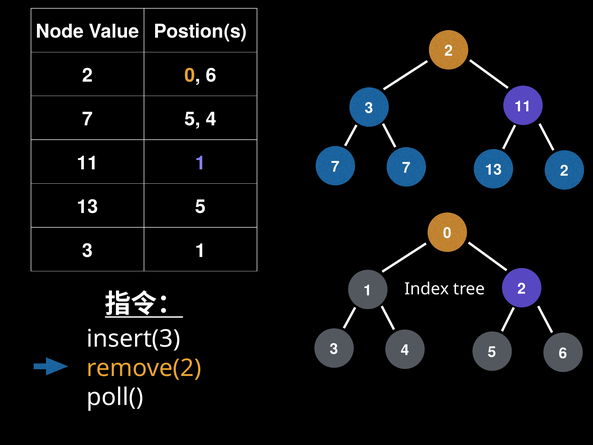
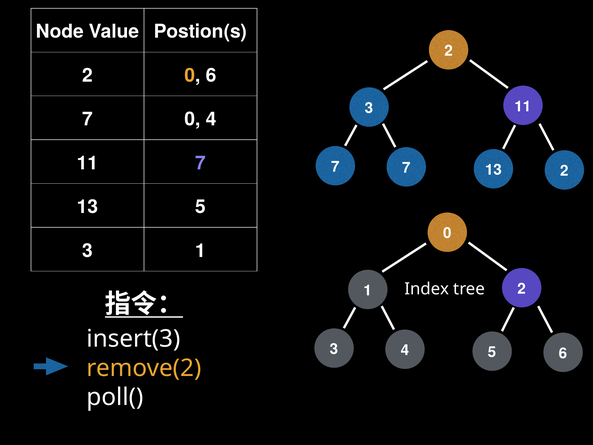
5 at (193, 119): 5 -> 0
1 at (201, 163): 1 -> 7
